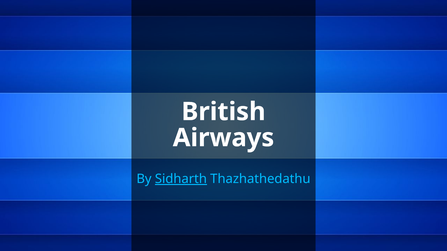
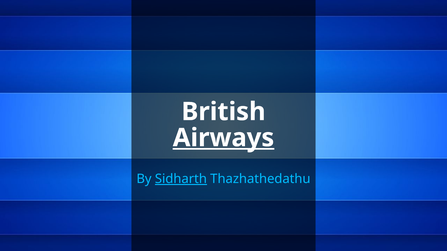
Airways underline: none -> present
